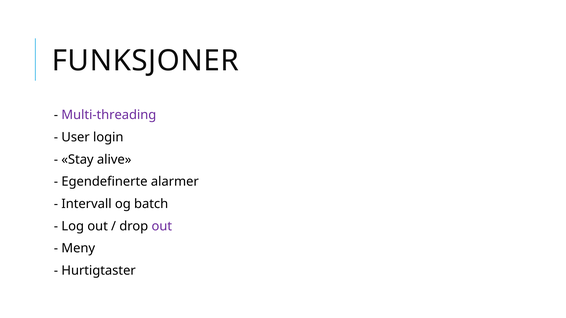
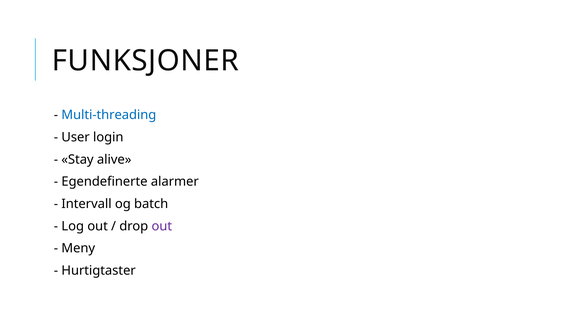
Multi-threading colour: purple -> blue
